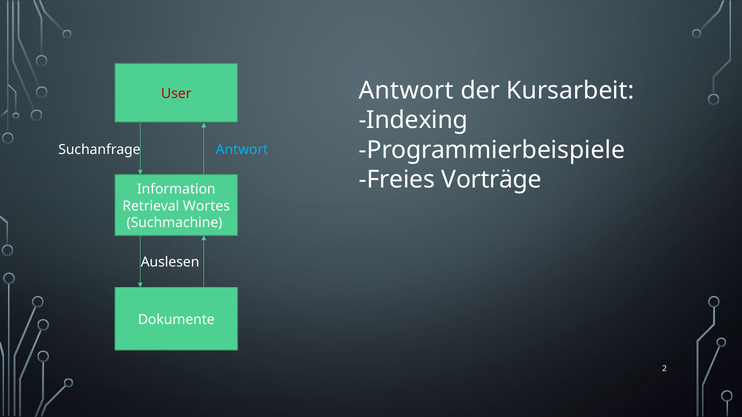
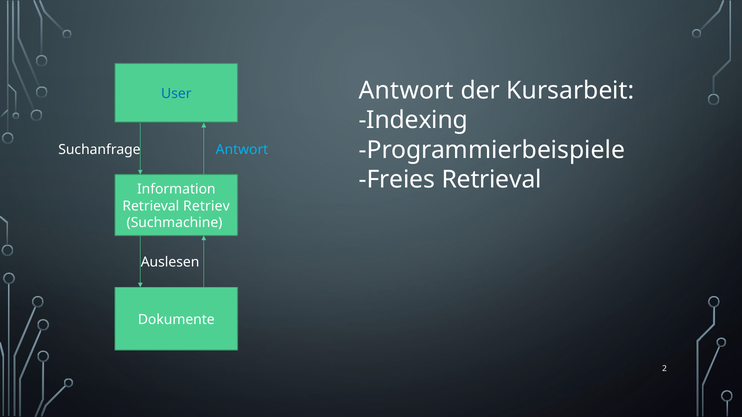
User colour: red -> blue
Freies Vorträge: Vorträge -> Retrieval
Wortes: Wortes -> Retriev
